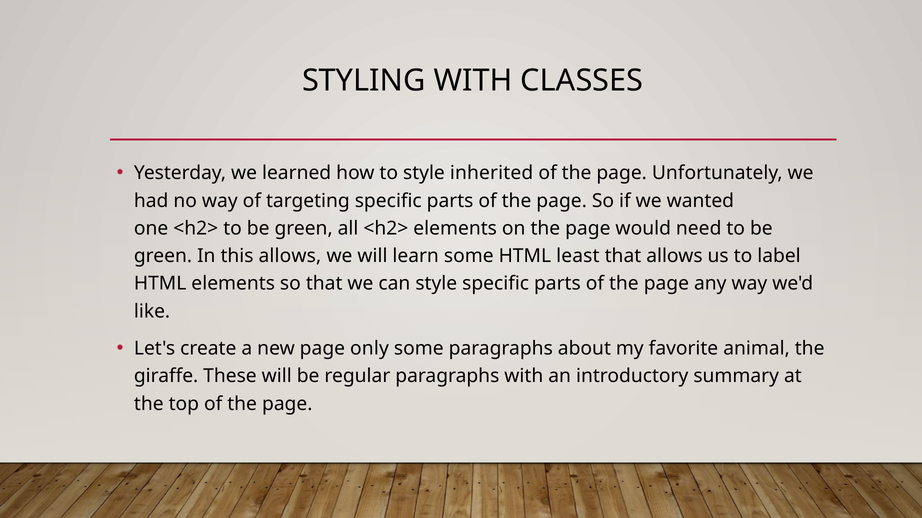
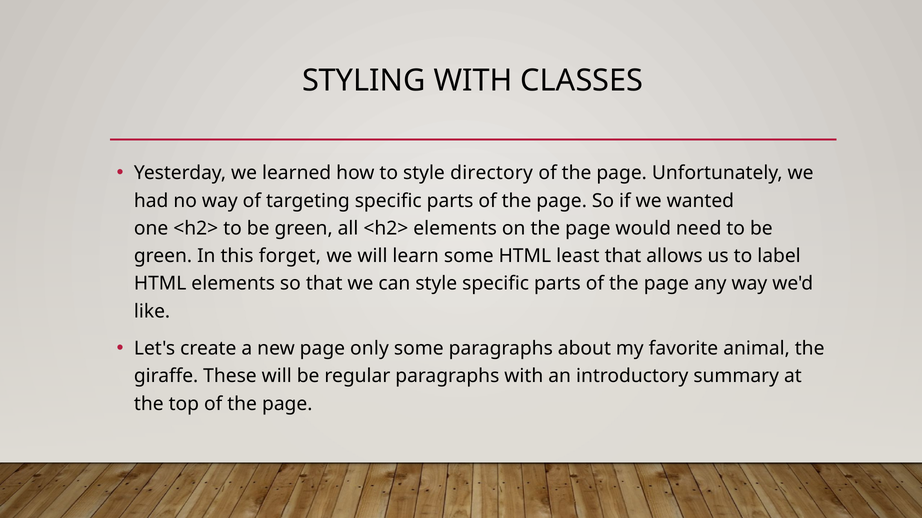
inherited: inherited -> directory
this allows: allows -> forget
